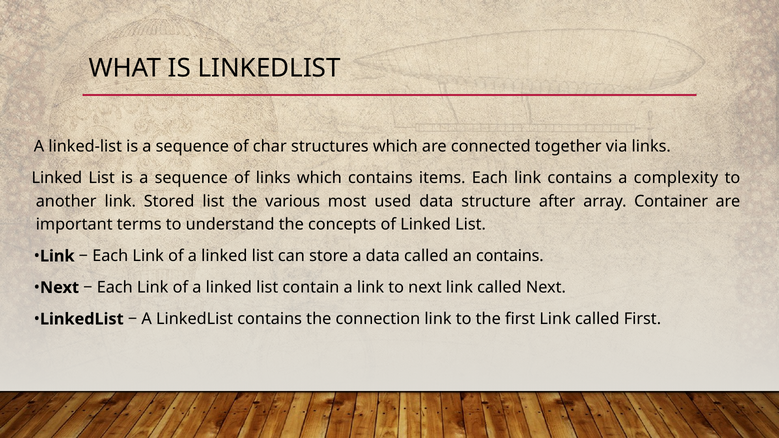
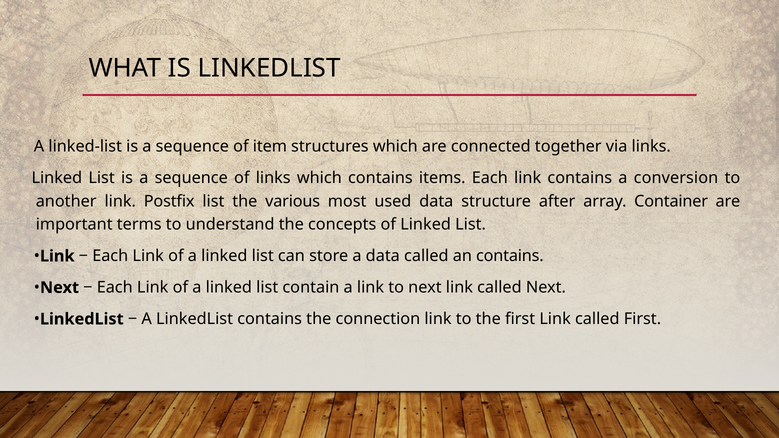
char: char -> item
complexity: complexity -> conversion
Stored: Stored -> Postfix
